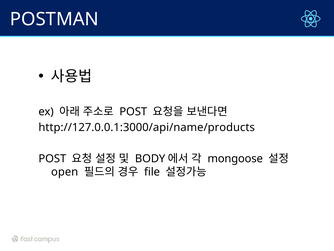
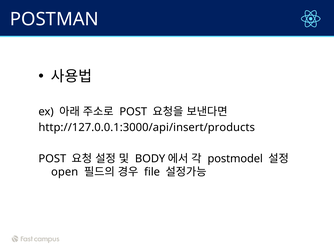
http://127.0.0.1:3000/api/name/products: http://127.0.0.1:3000/api/name/products -> http://127.0.0.1:3000/api/insert/products
mongoose: mongoose -> postmodel
